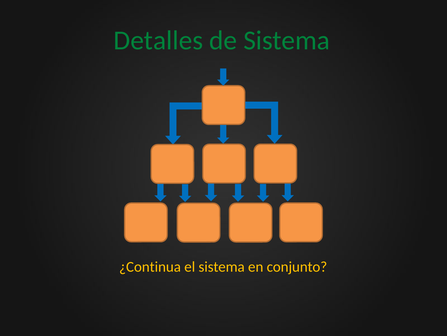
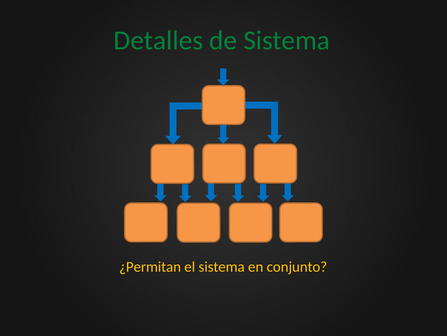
¿Continua: ¿Continua -> ¿Permitan
